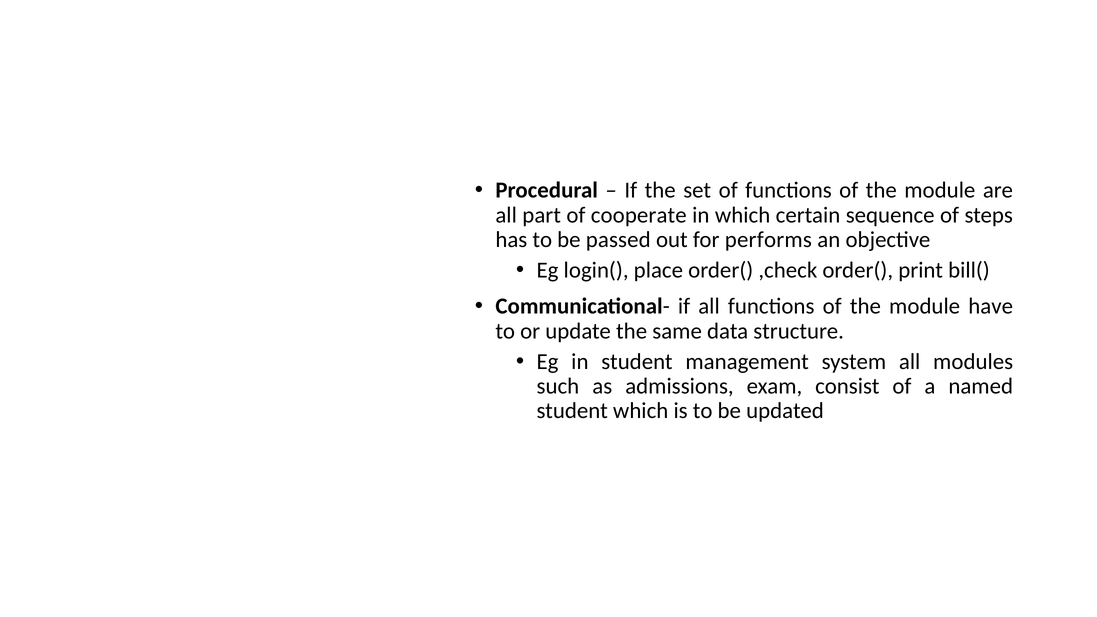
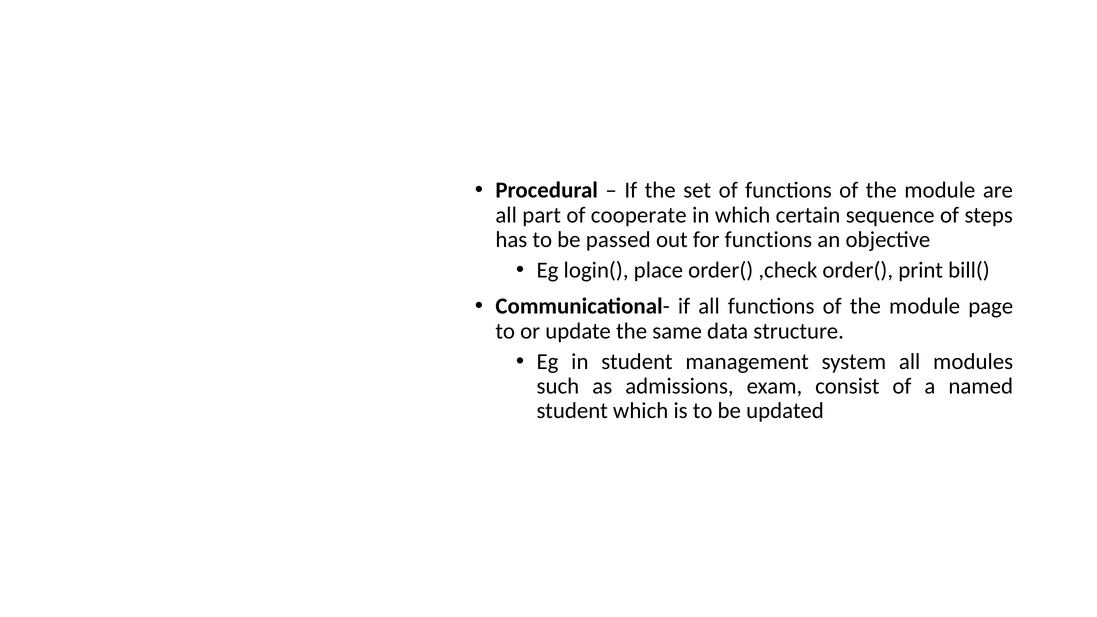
for performs: performs -> functions
have: have -> page
